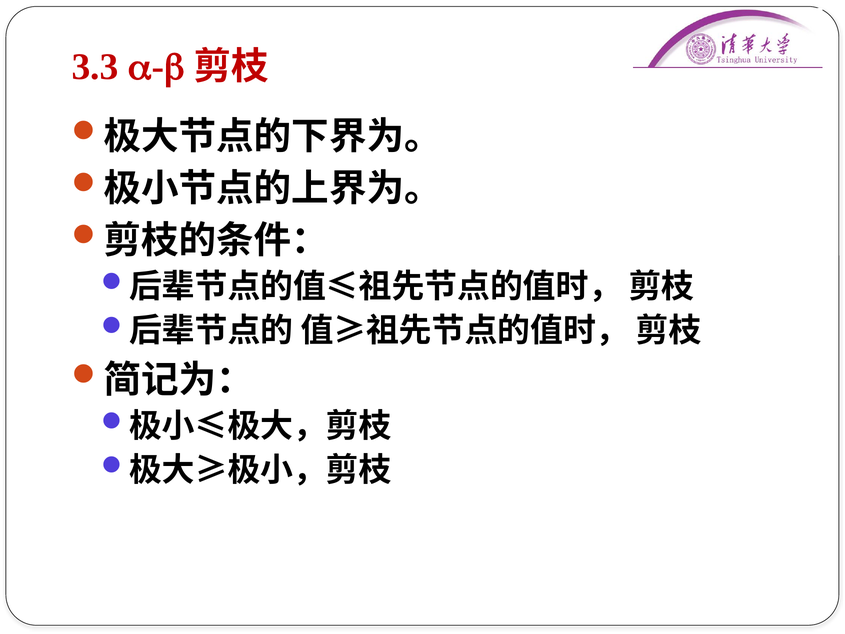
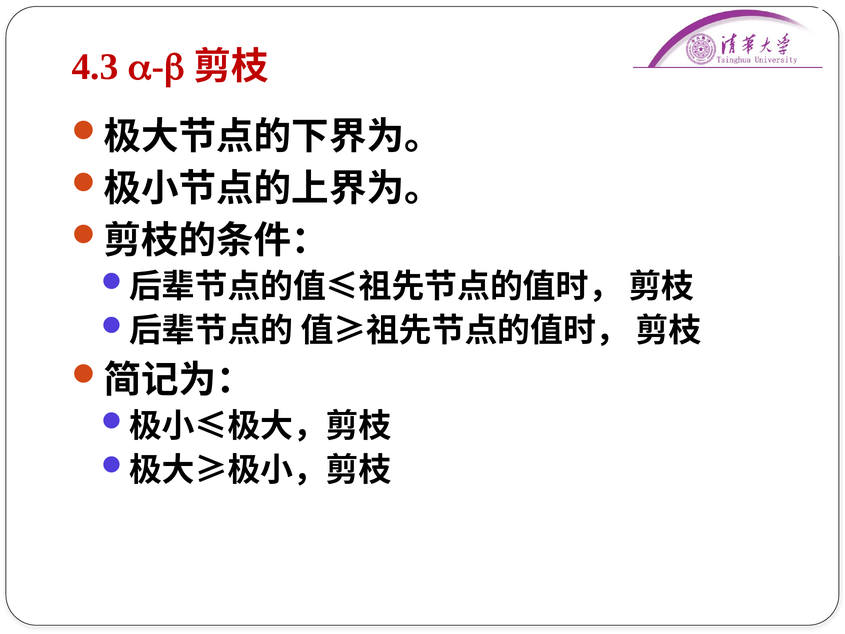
3.3: 3.3 -> 4.3
